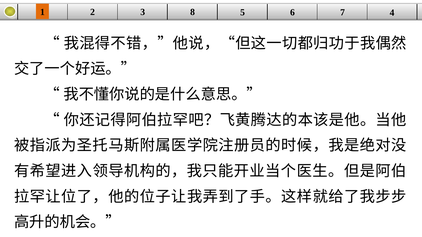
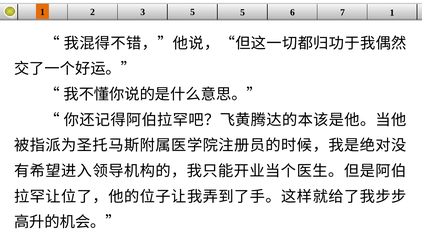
3 8: 8 -> 5
7 4: 4 -> 1
